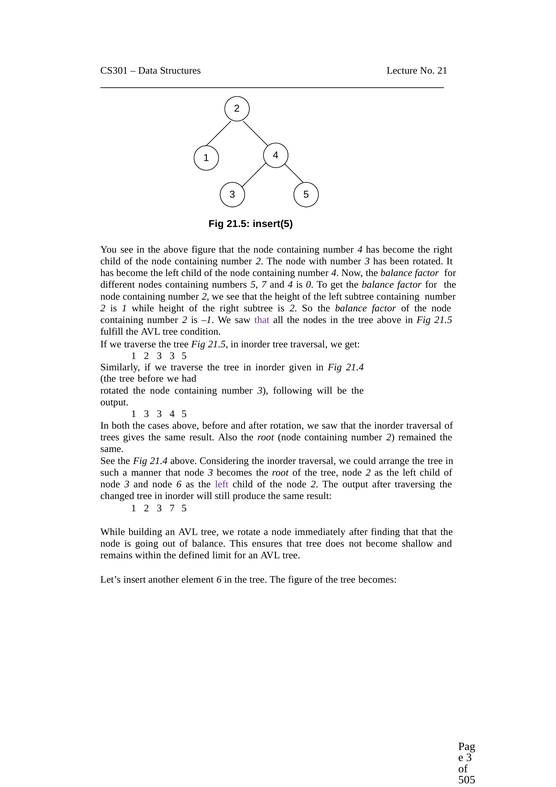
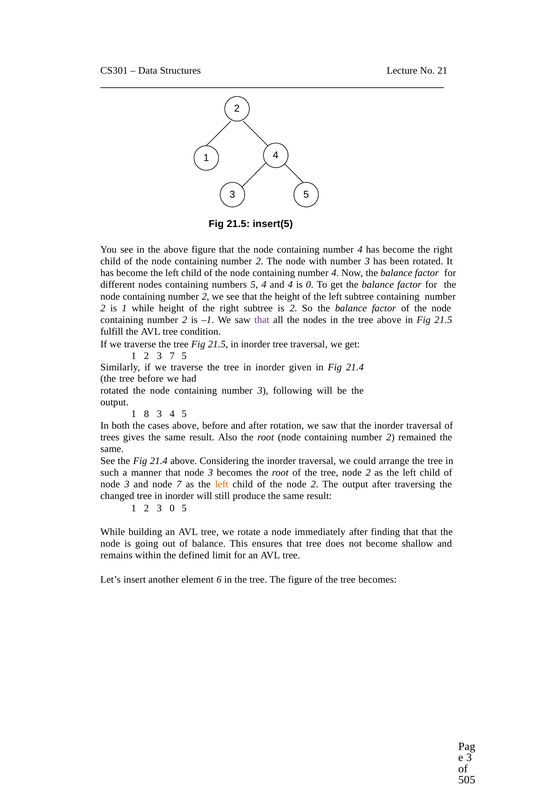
5 7: 7 -> 4
2 3 3: 3 -> 7
3 at (146, 414): 3 -> 8
node 6: 6 -> 7
left at (222, 484) colour: purple -> orange
3 7: 7 -> 0
